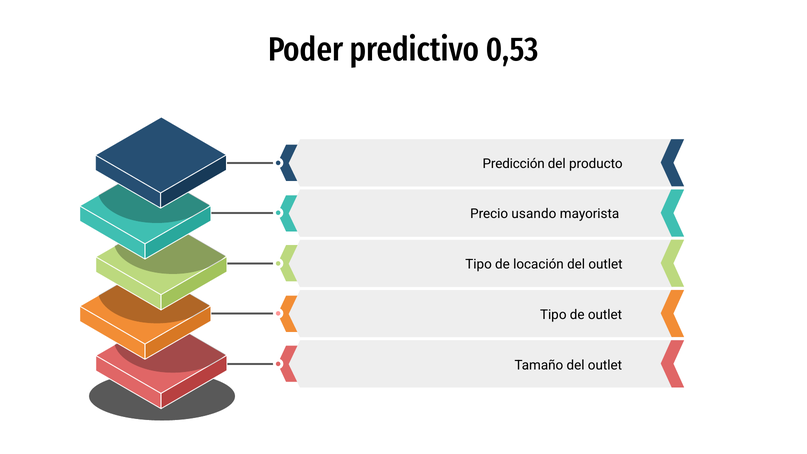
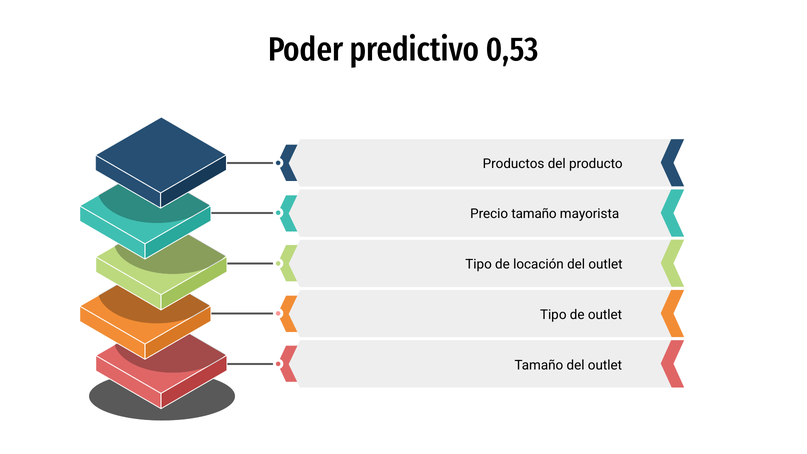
Predicción: Predicción -> Productos
Precio usando: usando -> tamaño
